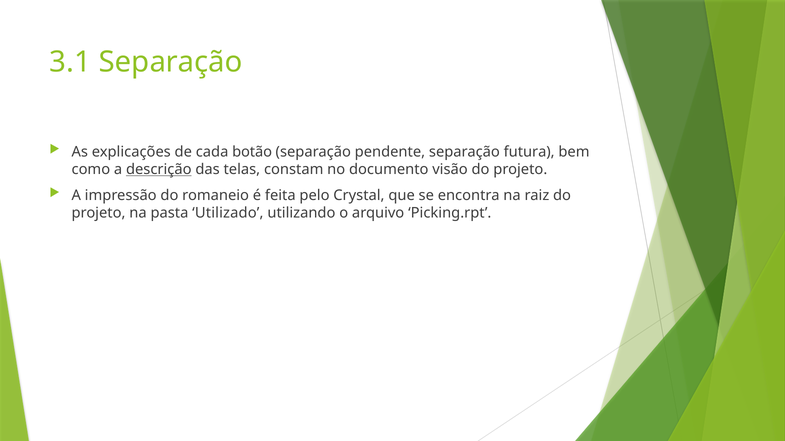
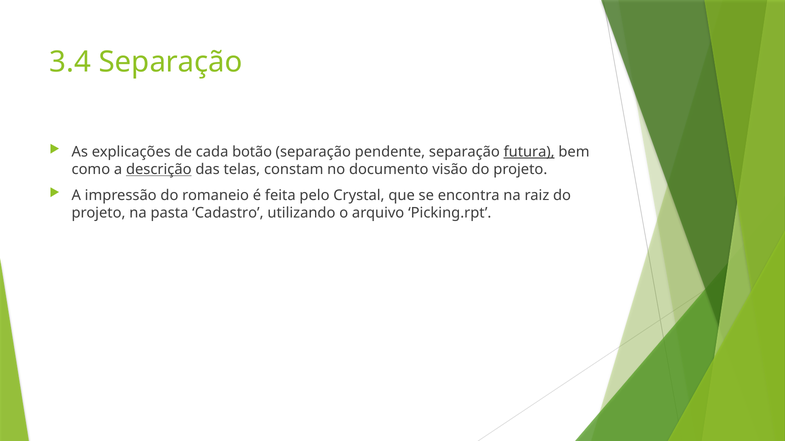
3.1: 3.1 -> 3.4
futura underline: none -> present
Utilizado: Utilizado -> Cadastro
